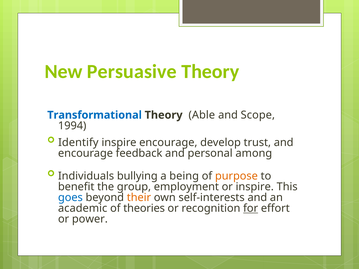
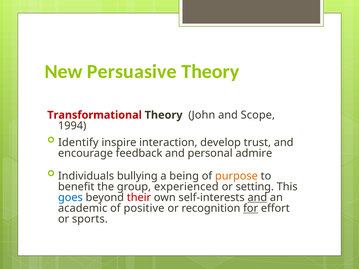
Transformational colour: blue -> red
Able: Able -> John
inspire encourage: encourage -> interaction
among: among -> admire
employment: employment -> experienced
or inspire: inspire -> setting
their colour: orange -> red
and at (257, 198) underline: none -> present
theories: theories -> positive
power: power -> sports
